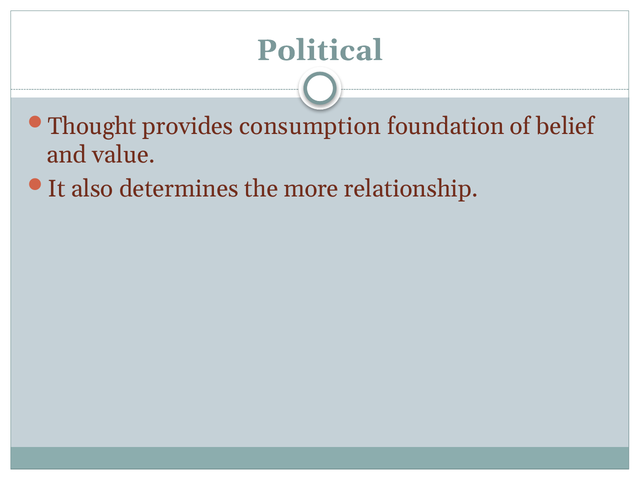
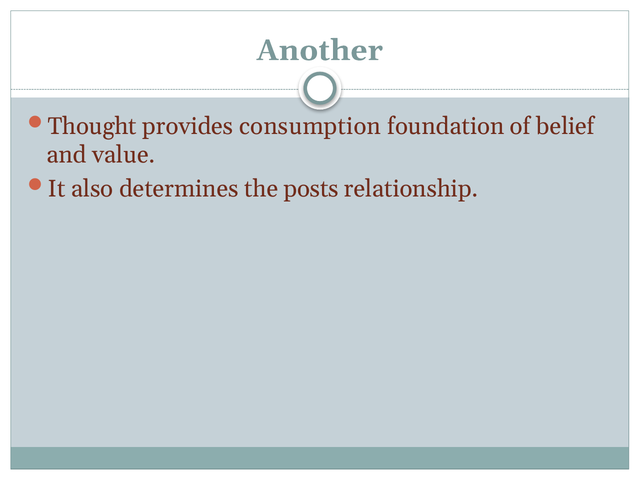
Political: Political -> Another
more: more -> posts
